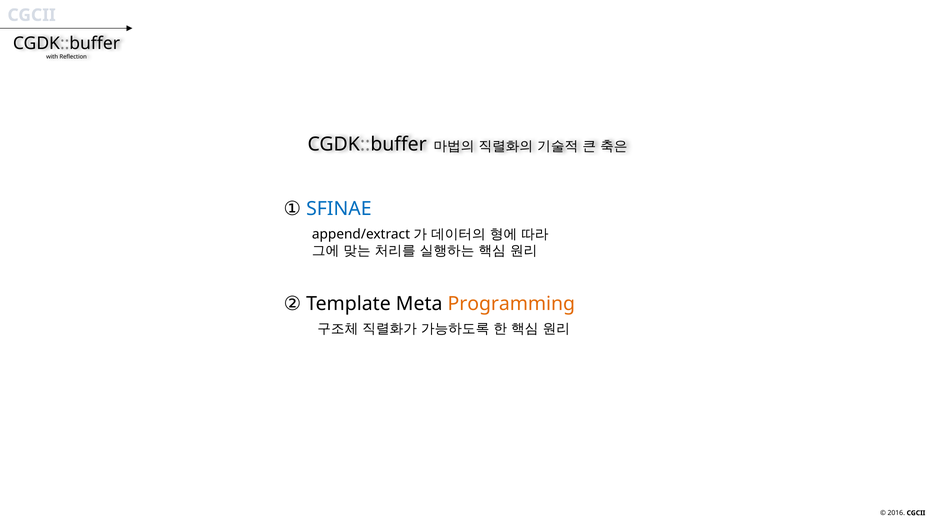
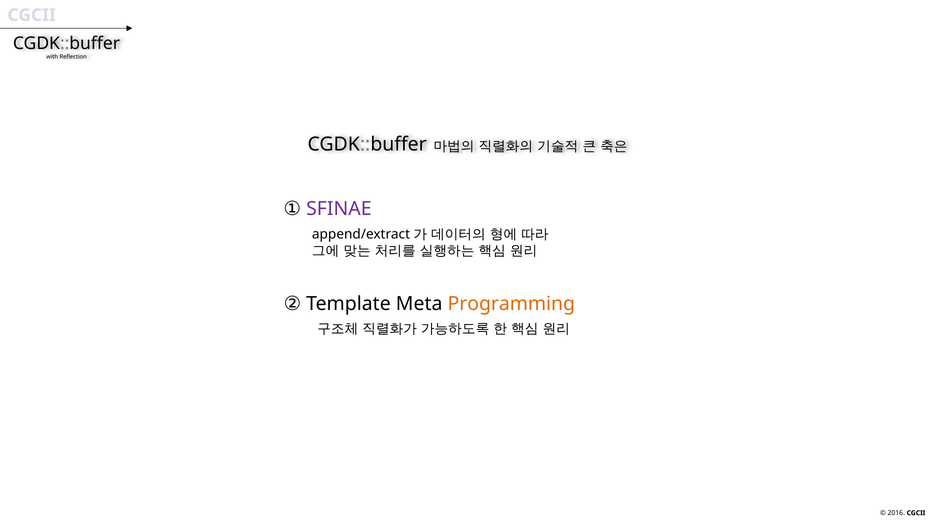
SFINAE colour: blue -> purple
